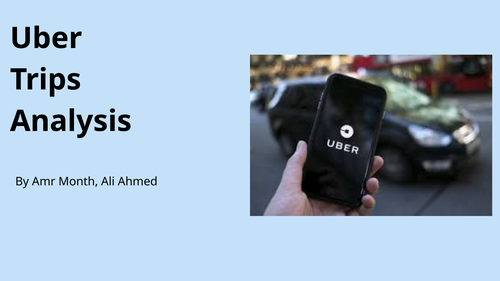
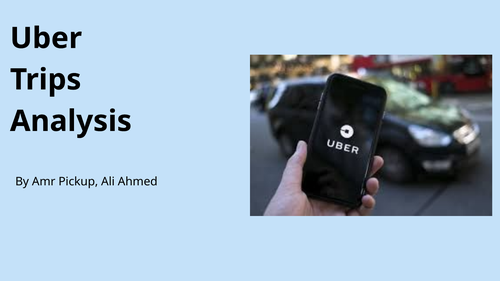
Month: Month -> Pickup
